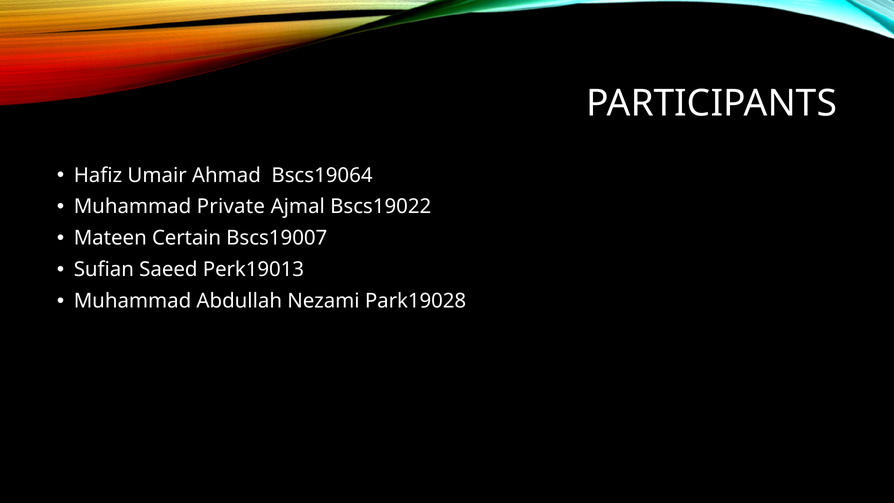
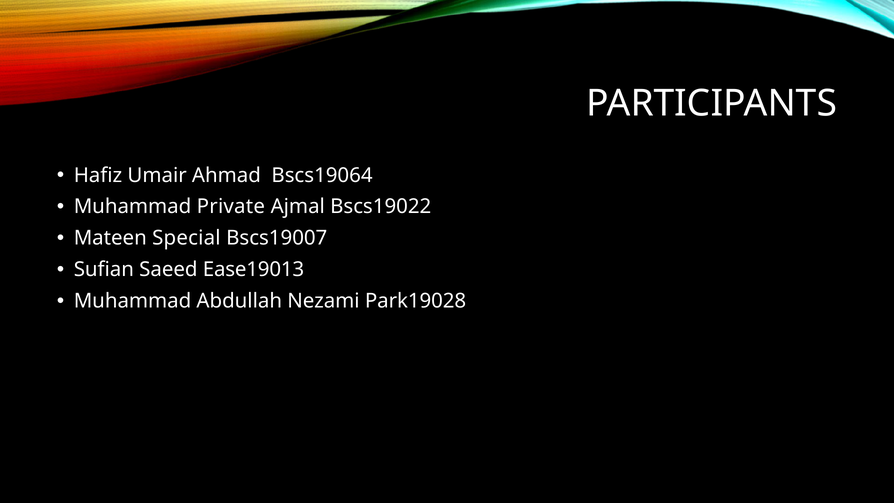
Certain: Certain -> Special
Perk19013: Perk19013 -> Ease19013
